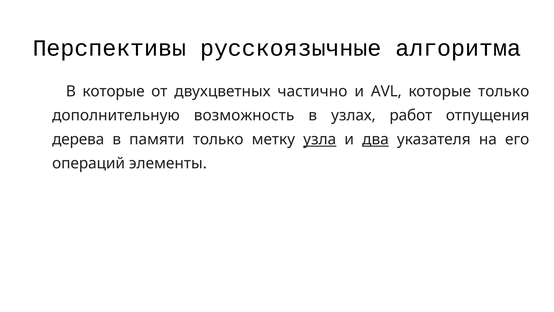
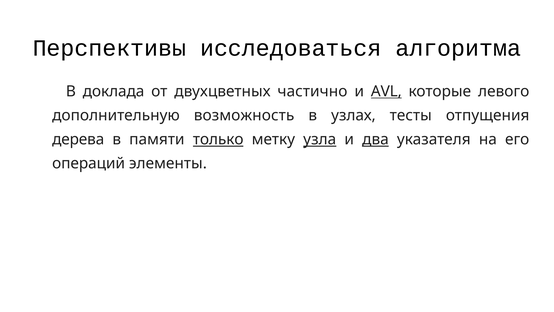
русскоязычные: русскоязычные -> исследоваться
В которые: которые -> доклада
AVL underline: none -> present
которые только: только -> левого
работ: работ -> тесты
только at (218, 139) underline: none -> present
